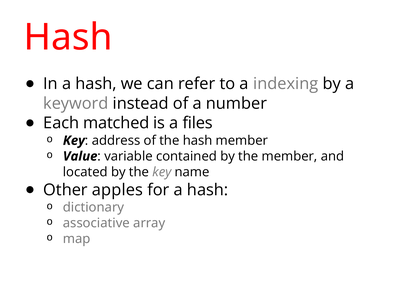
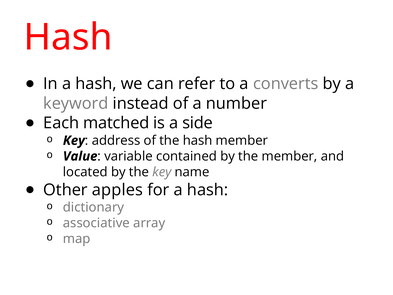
indexing: indexing -> converts
files: files -> side
